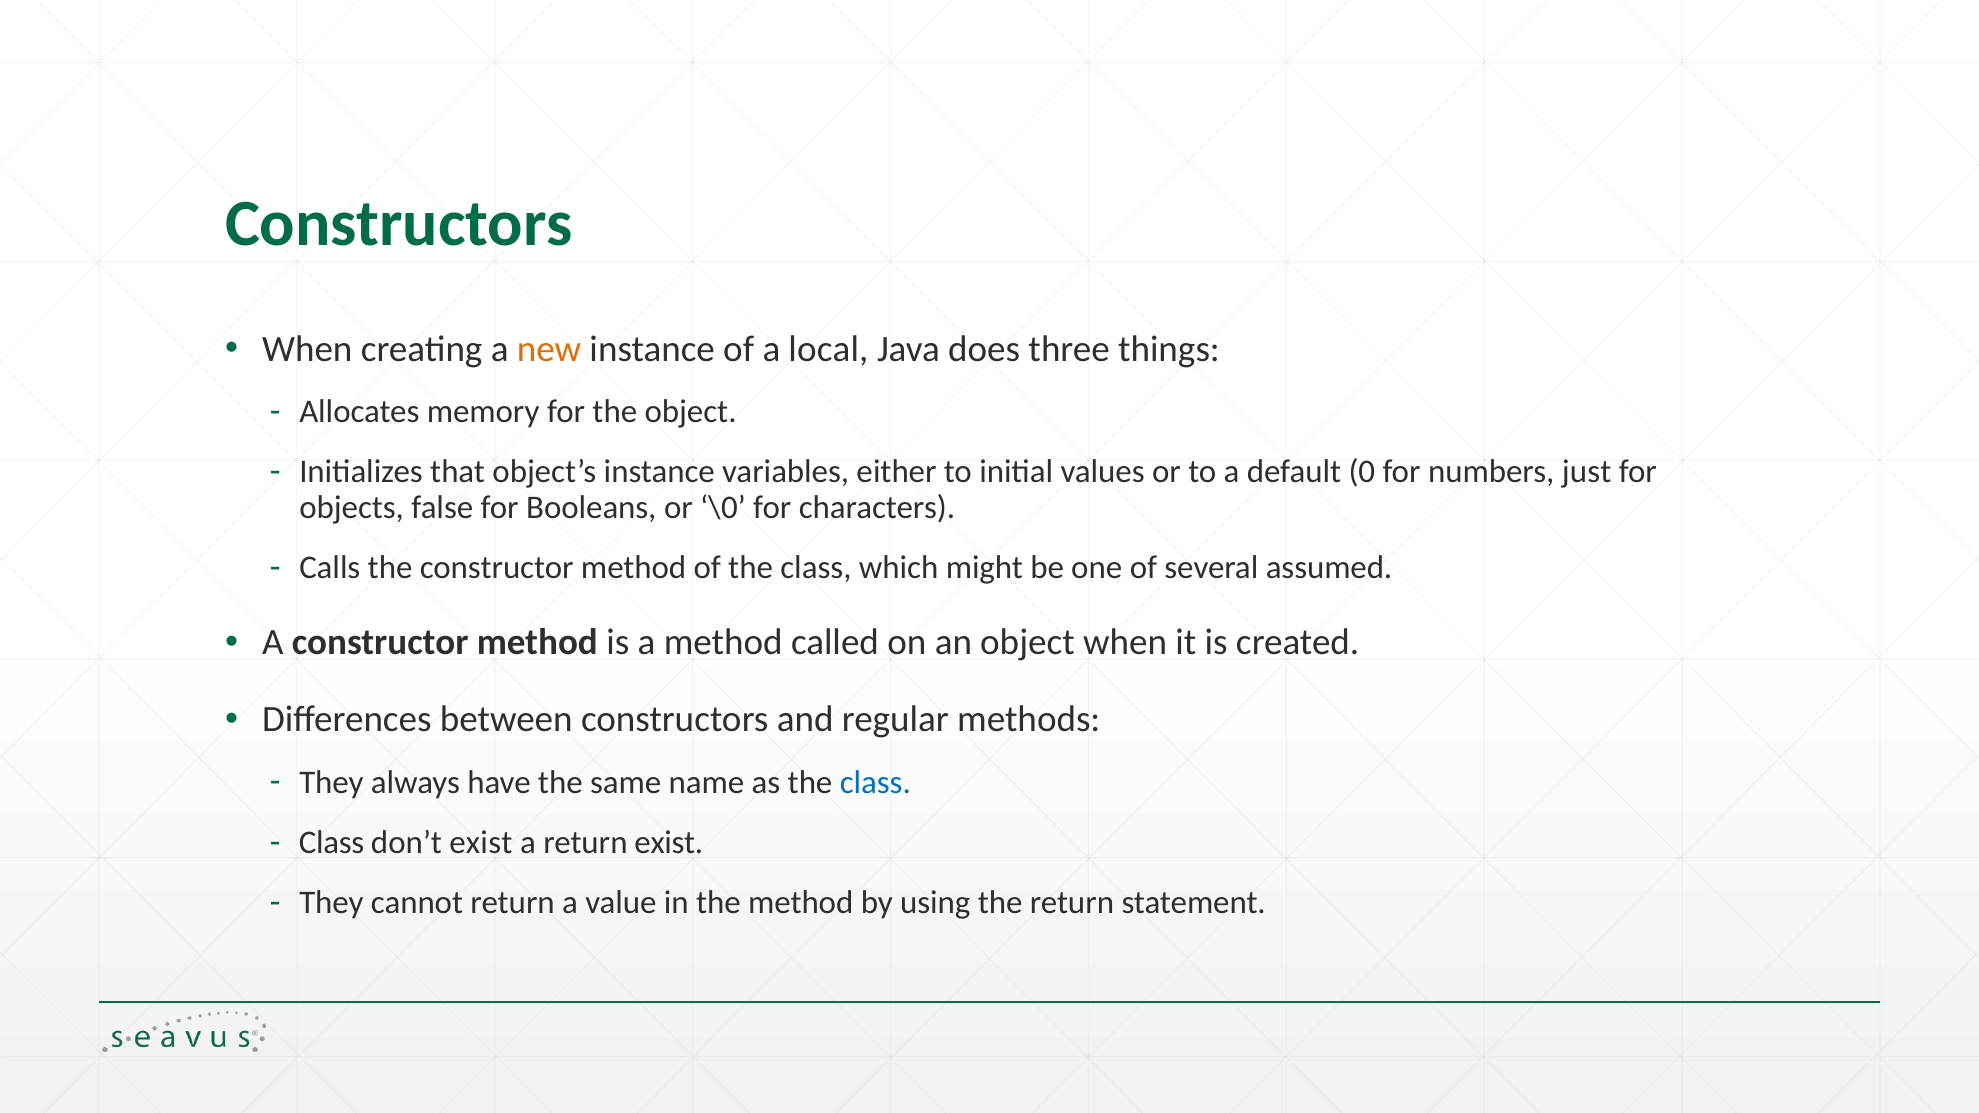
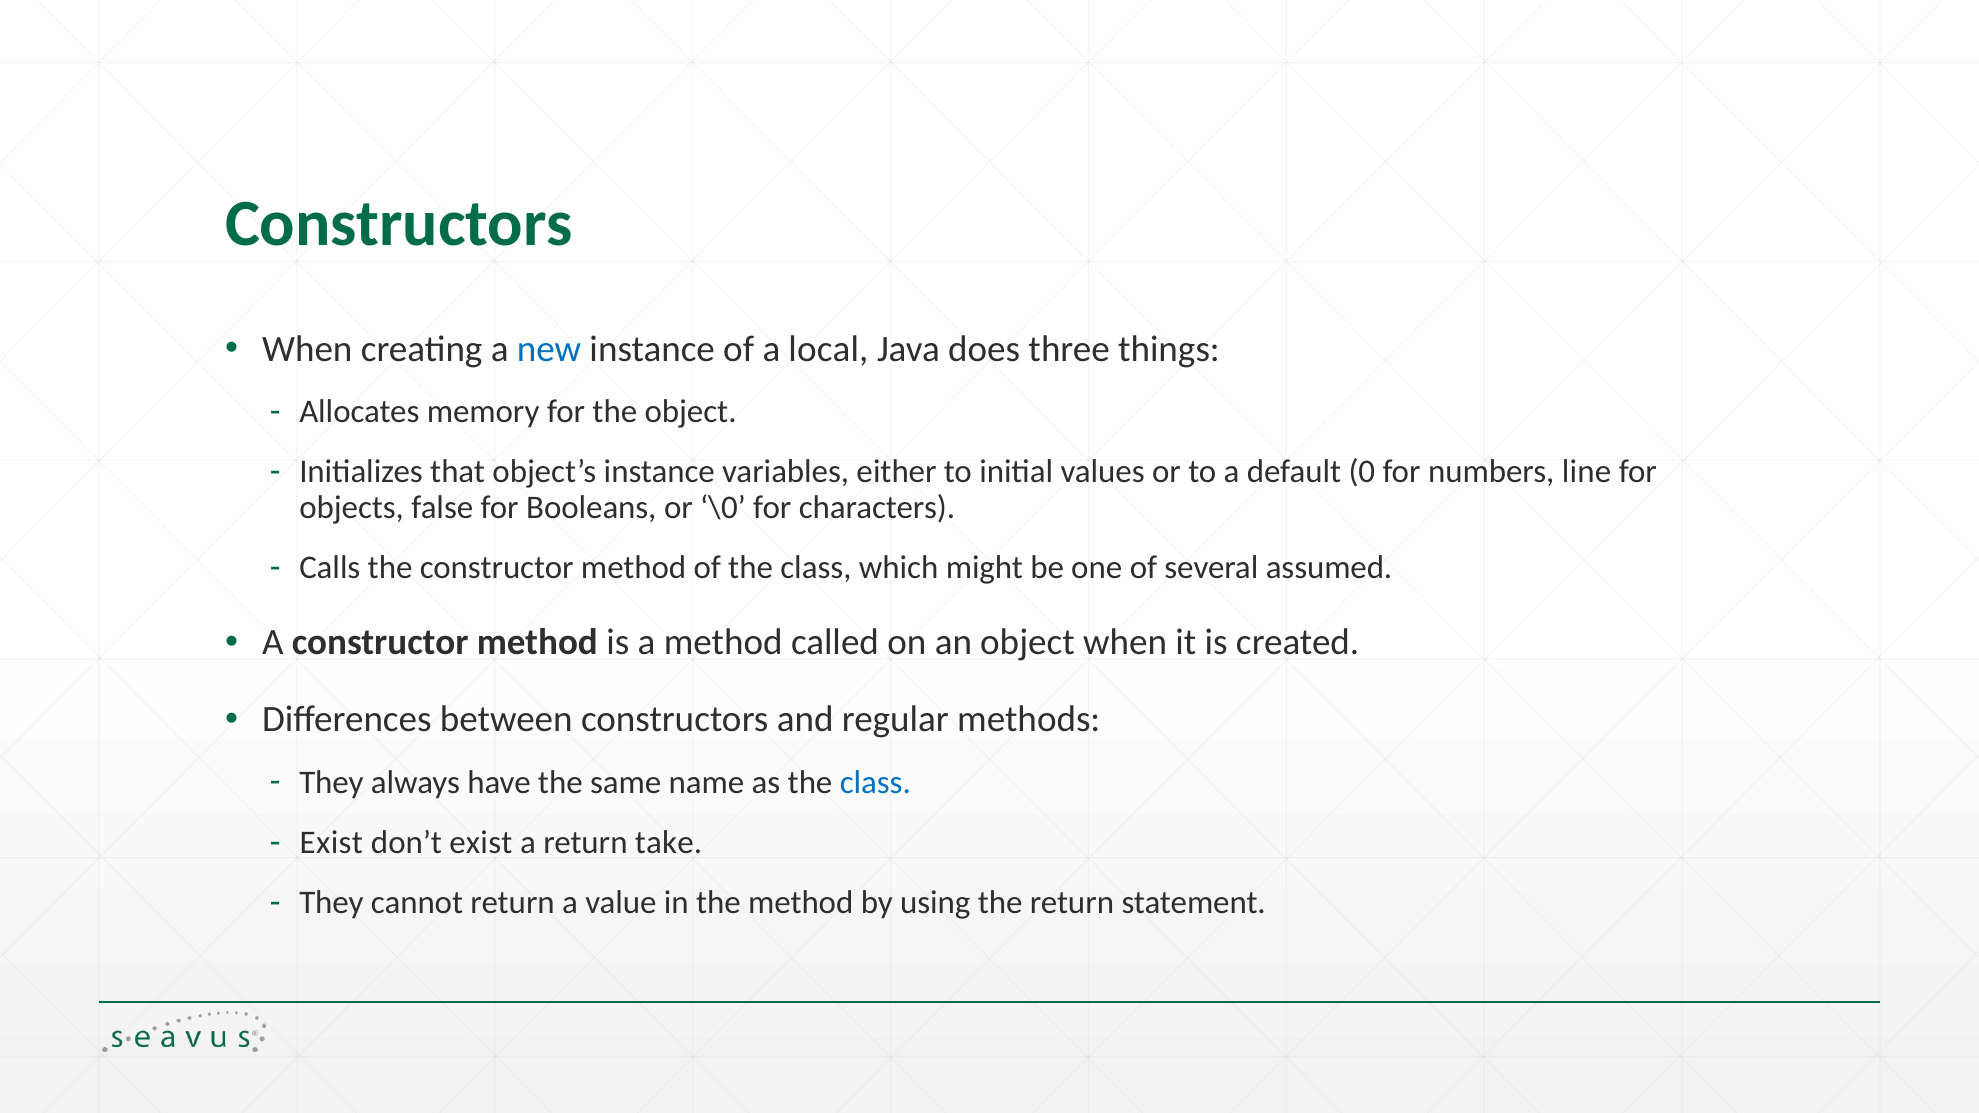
new colour: orange -> blue
just: just -> line
Class at (332, 843): Class -> Exist
return exist: exist -> take
